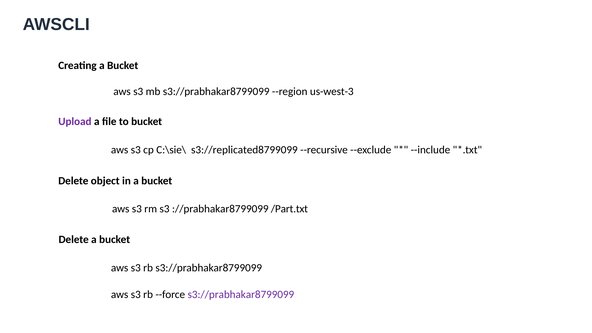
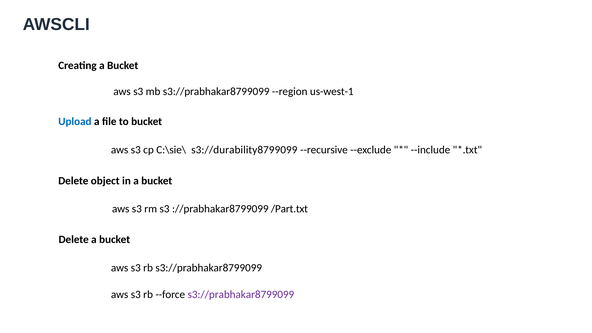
us-west-3: us-west-3 -> us-west-1
Upload colour: purple -> blue
s3://replicated8799099: s3://replicated8799099 -> s3://durability8799099
